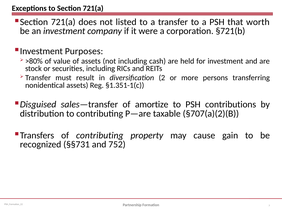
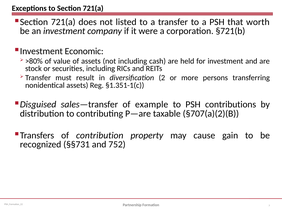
Purposes: Purposes -> Economic
amortize: amortize -> example
of contributing: contributing -> contribution
